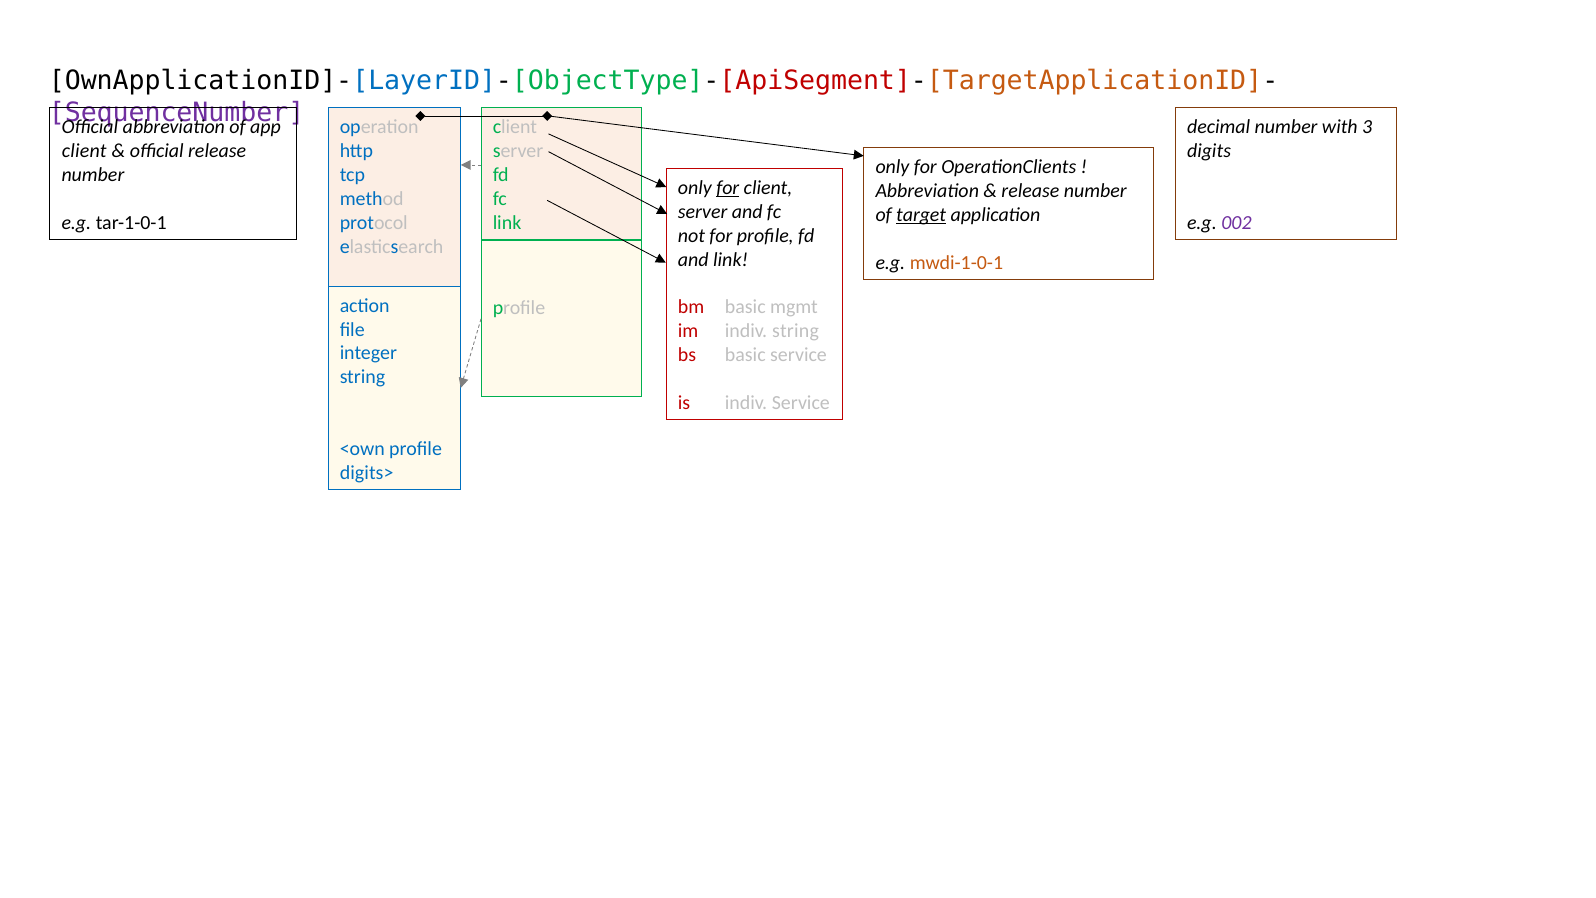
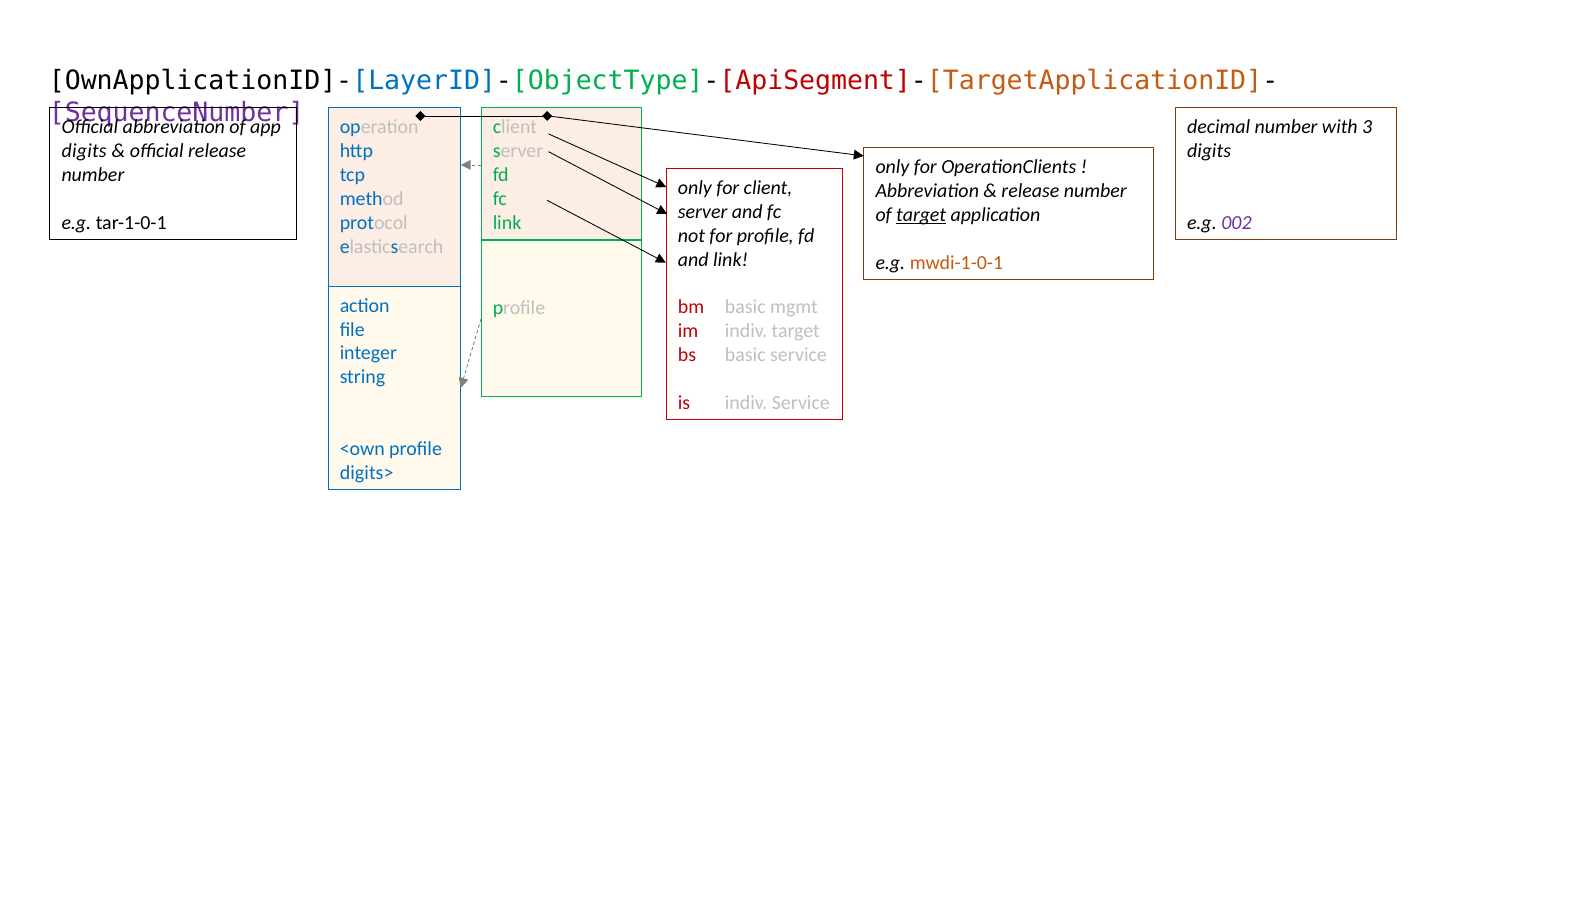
client at (84, 151): client -> digits
for at (728, 188) underline: present -> none
indiv string: string -> target
